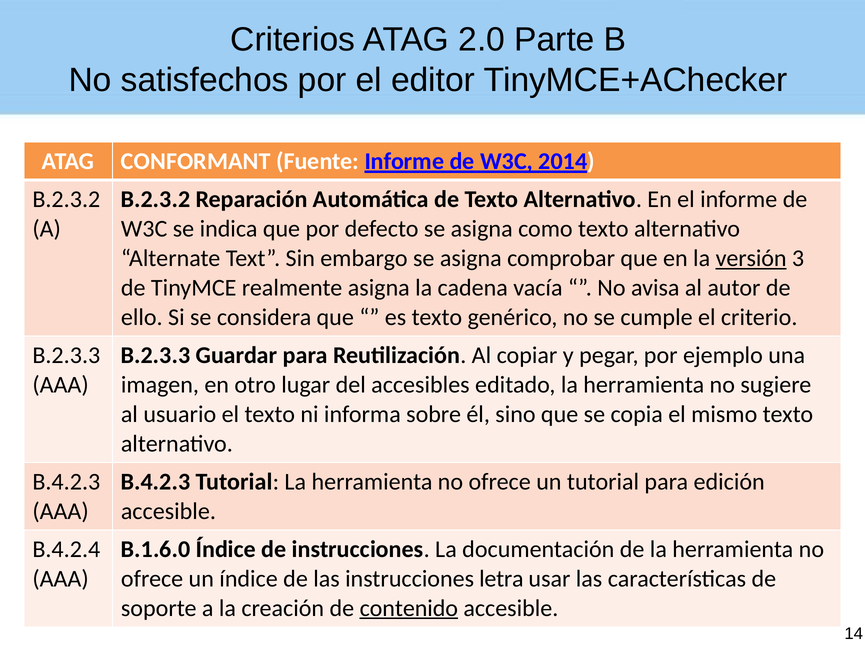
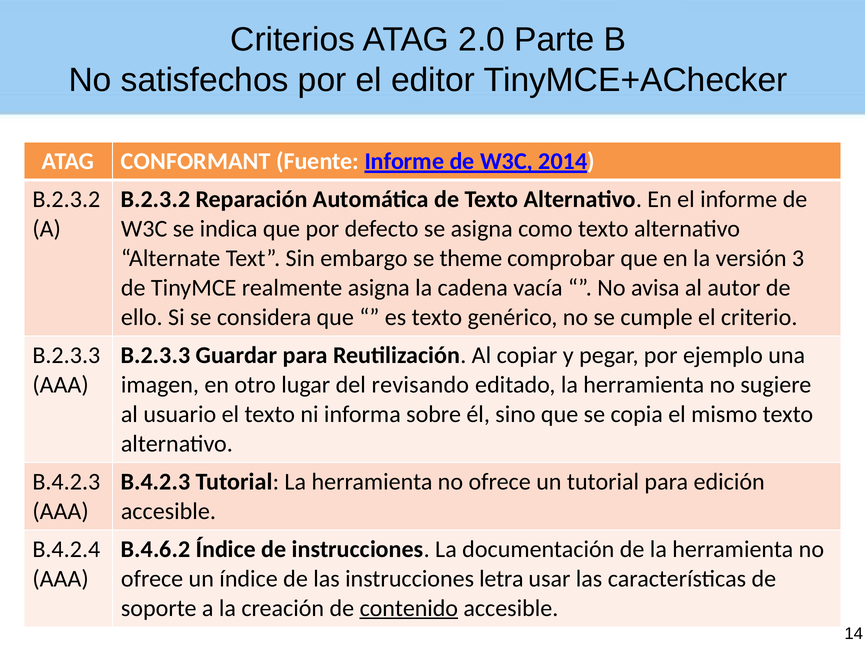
embargo se asigna: asigna -> theme
versión underline: present -> none
accesibles: accesibles -> revisando
B.1.6.0: B.1.6.0 -> B.4.6.2
